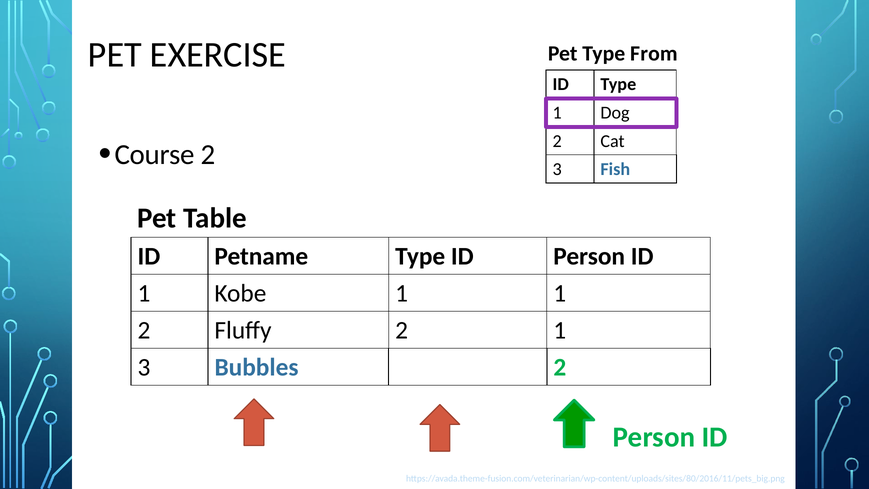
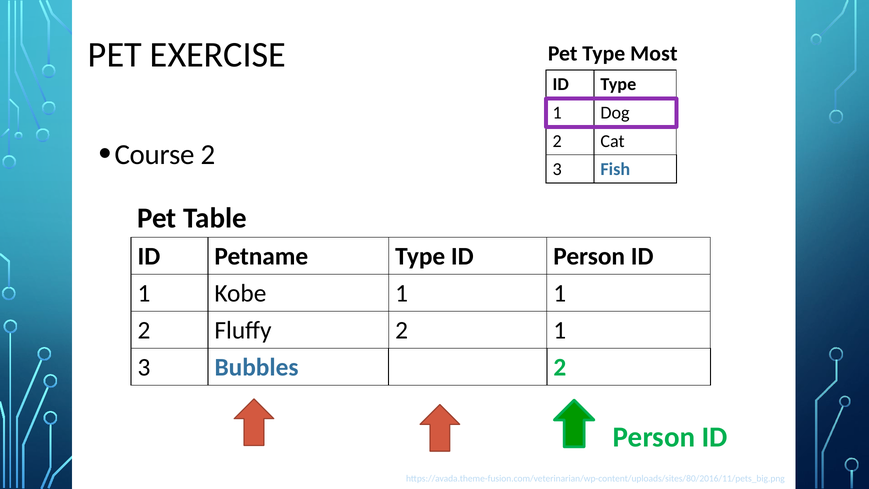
From: From -> Most
